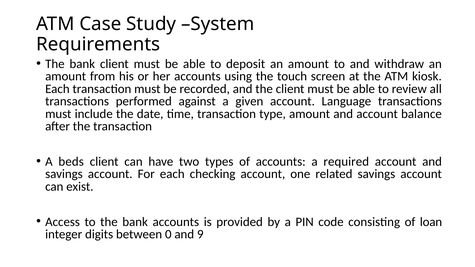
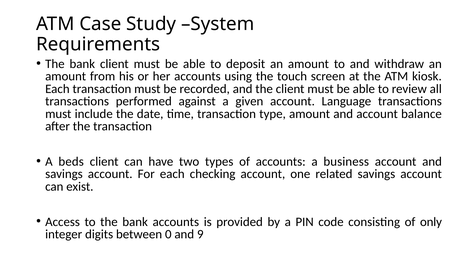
required: required -> business
loan: loan -> only
